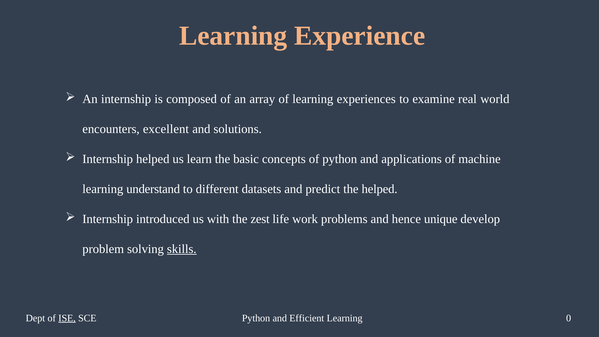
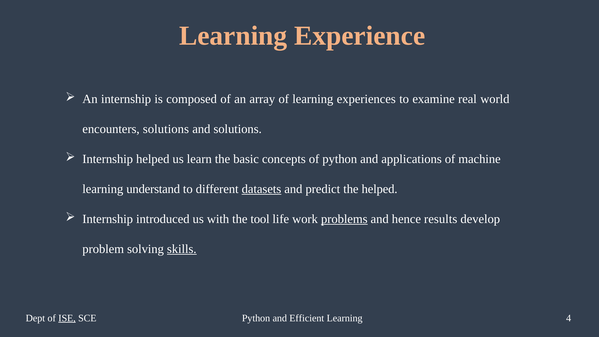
encounters excellent: excellent -> solutions
datasets underline: none -> present
zest: zest -> tool
problems underline: none -> present
unique: unique -> results
0: 0 -> 4
